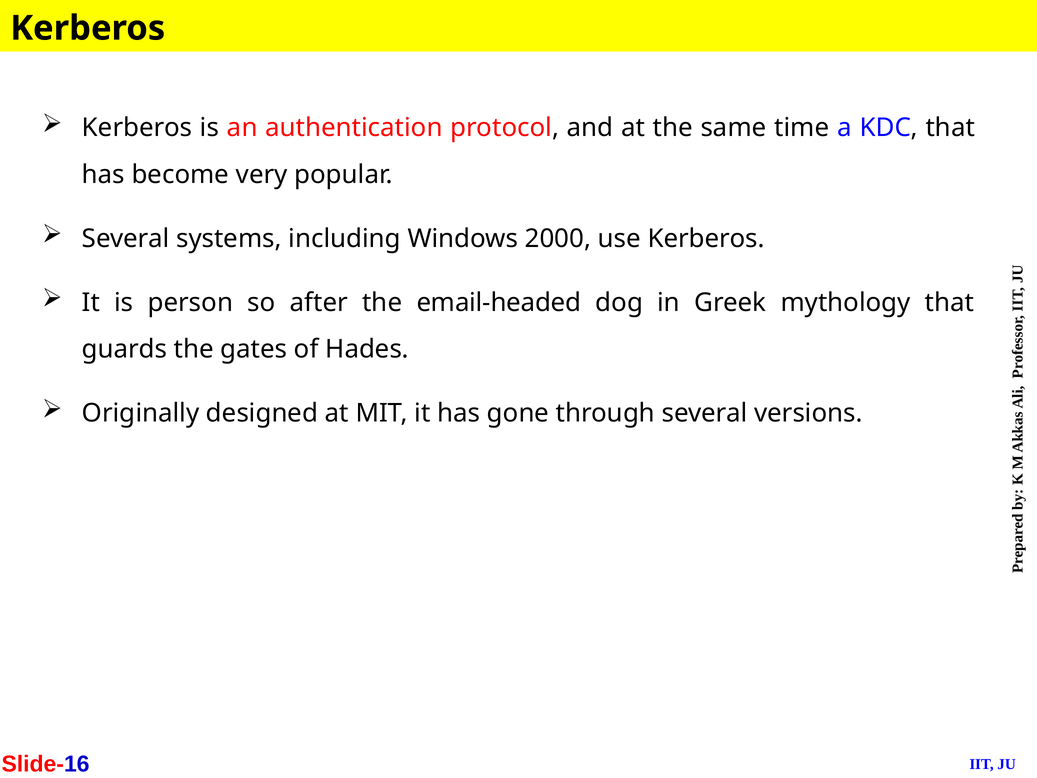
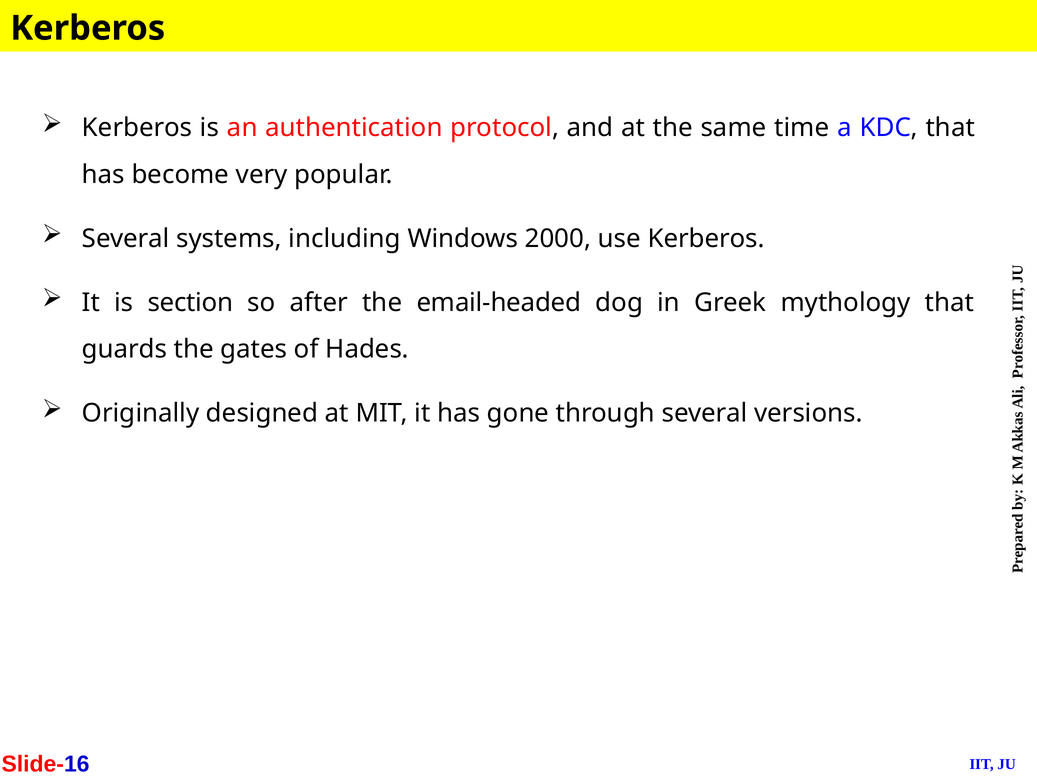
person: person -> section
